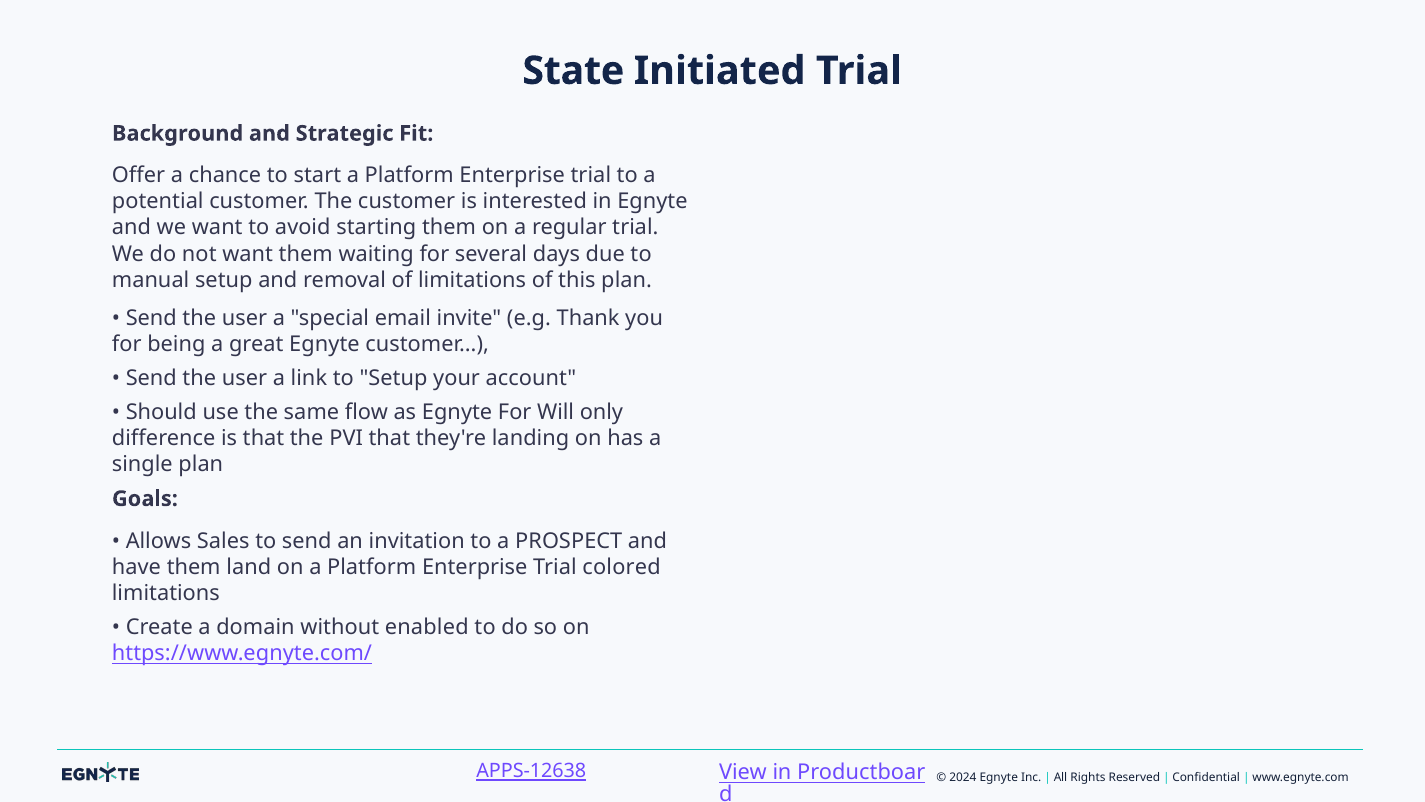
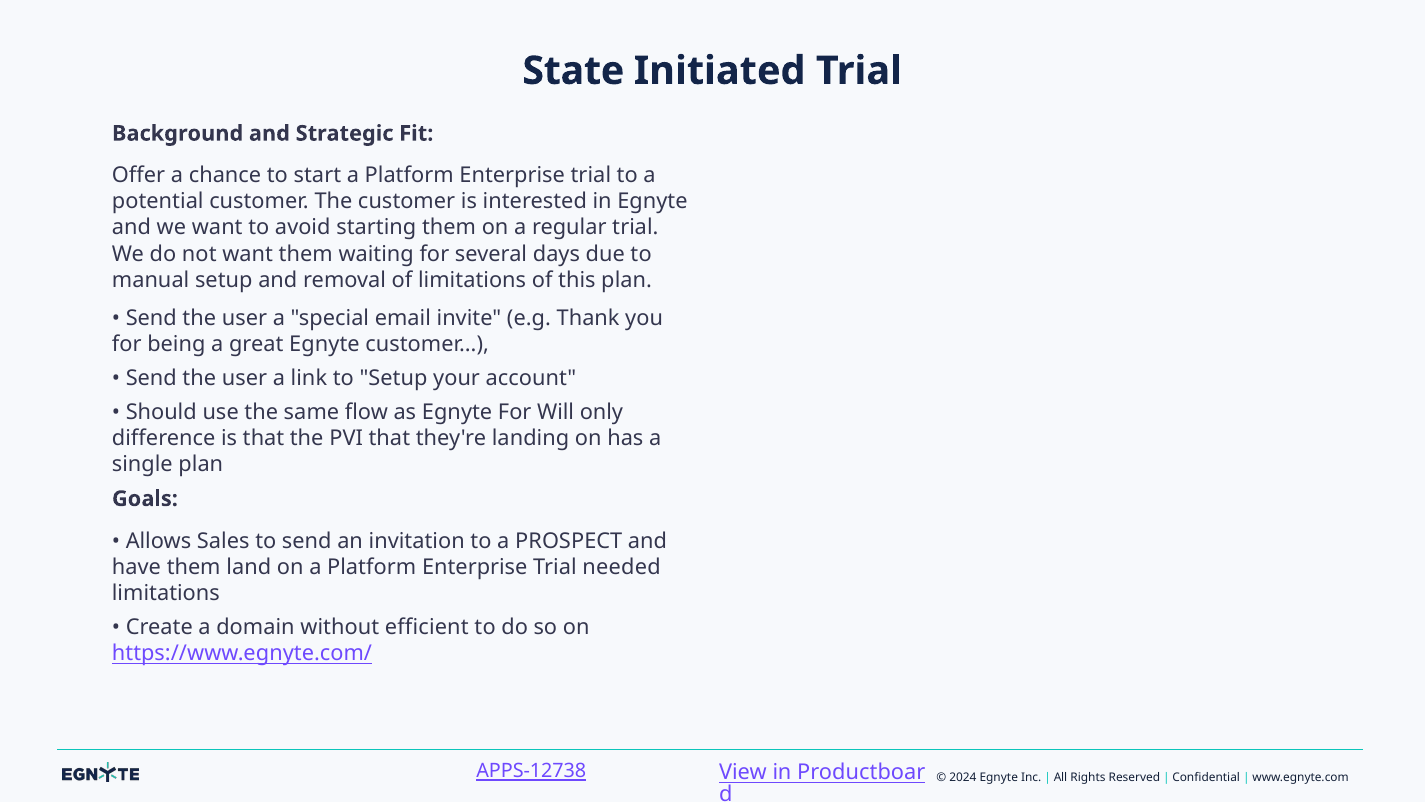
colored: colored -> needed
enabled: enabled -> efficient
APPS-12638: APPS-12638 -> APPS-12738
